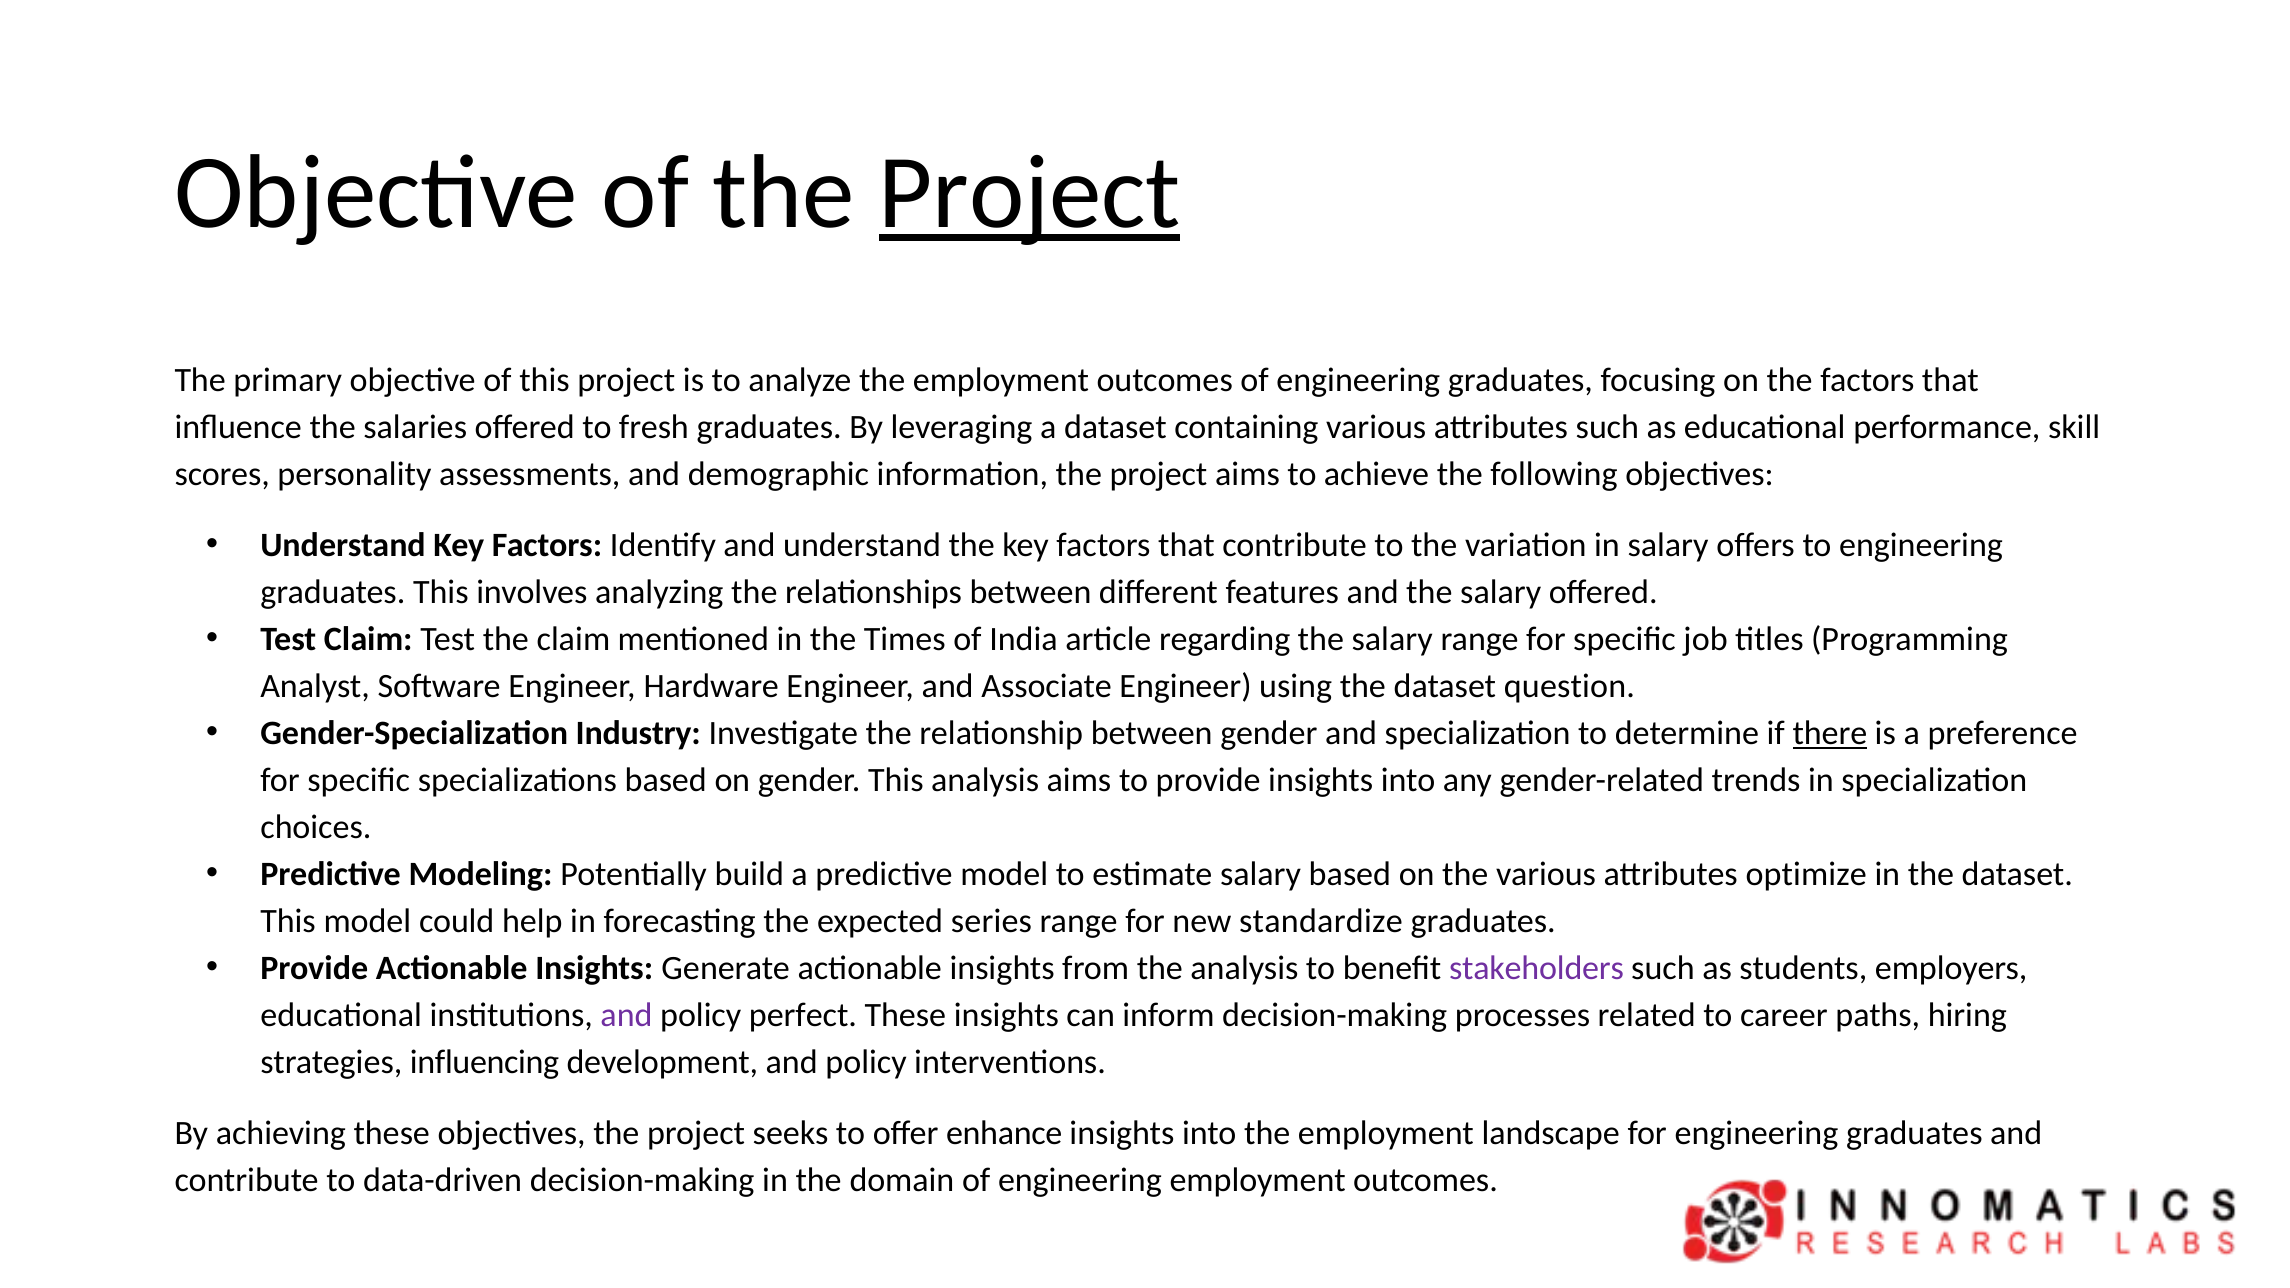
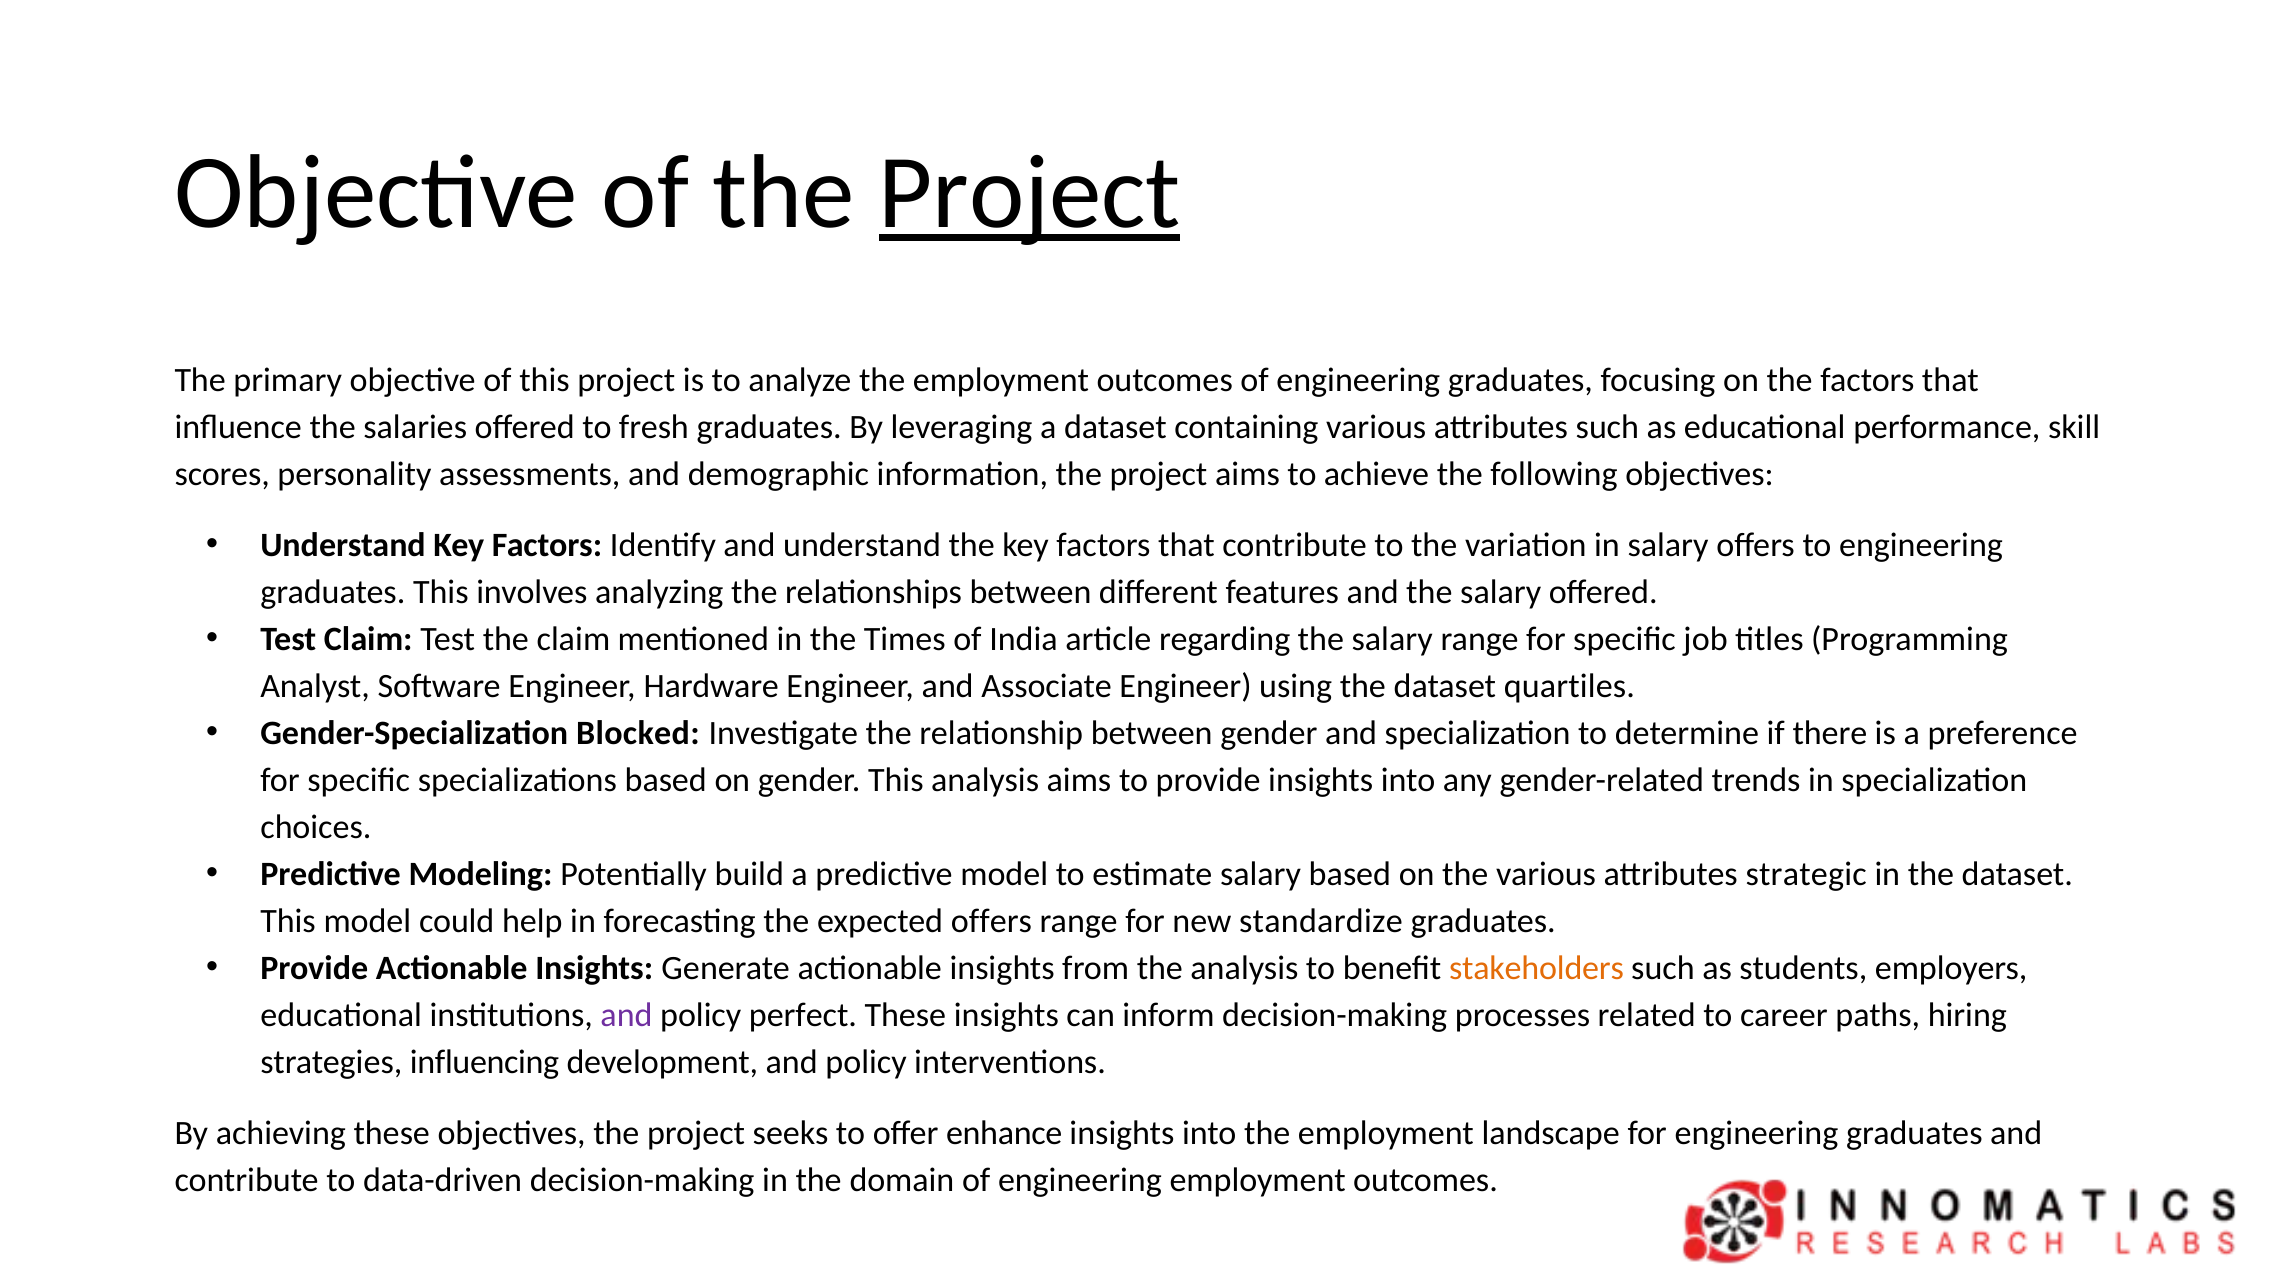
question: question -> quartiles
Industry: Industry -> Blocked
there underline: present -> none
optimize: optimize -> strategic
expected series: series -> offers
stakeholders colour: purple -> orange
